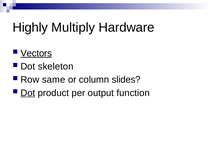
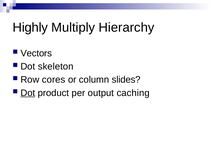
Hardware: Hardware -> Hierarchy
Vectors underline: present -> none
same: same -> cores
function: function -> caching
